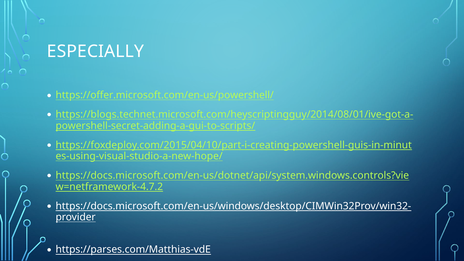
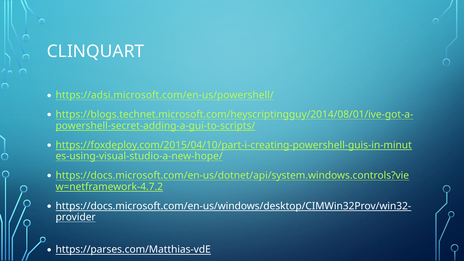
ESPECIALLY: ESPECIALLY -> CLINQUART
https://offer.microsoft.com/en-us/powershell/: https://offer.microsoft.com/en-us/powershell/ -> https://adsi.microsoft.com/en-us/powershell/
